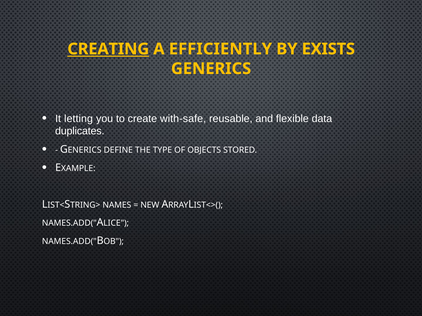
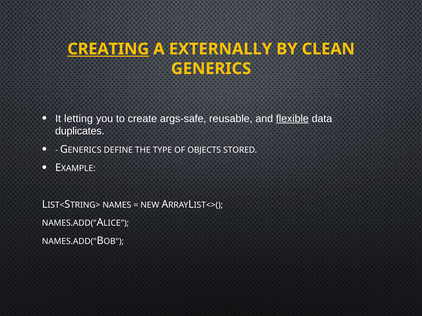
EFFICIENTLY: EFFICIENTLY -> EXTERNALLY
EXISTS: EXISTS -> CLEAN
with-safe: with-safe -> args-safe
flexible underline: none -> present
